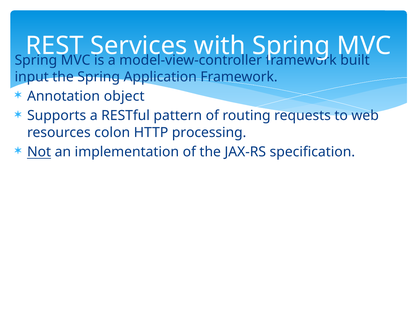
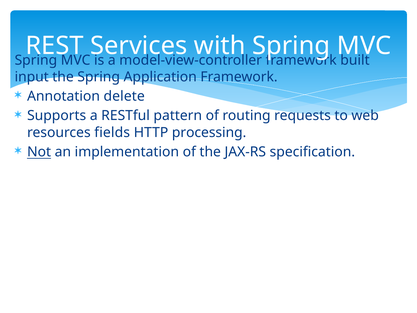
object: object -> delete
colon: colon -> fields
